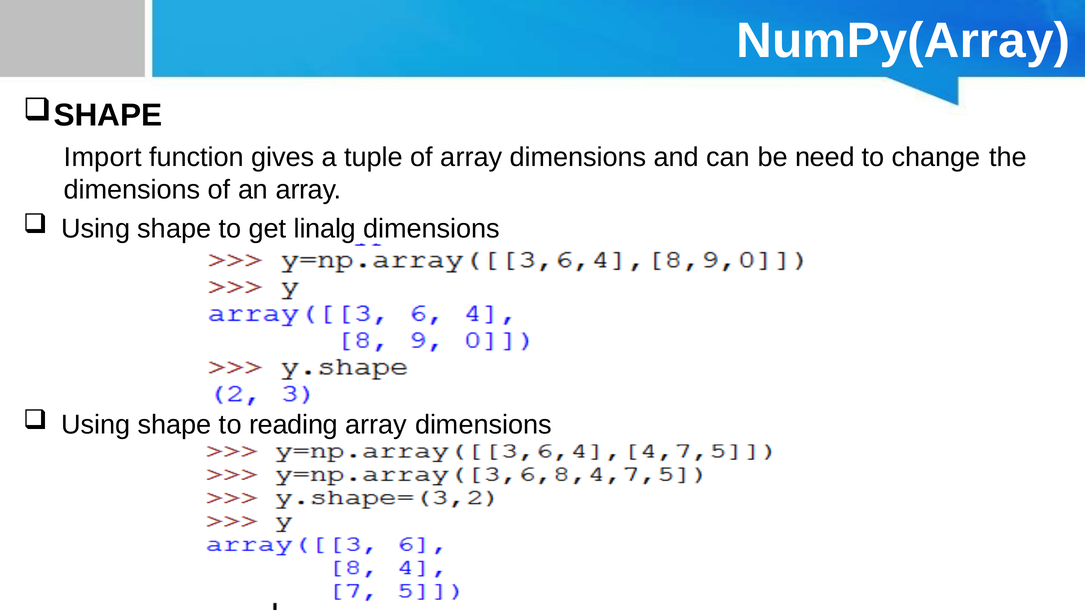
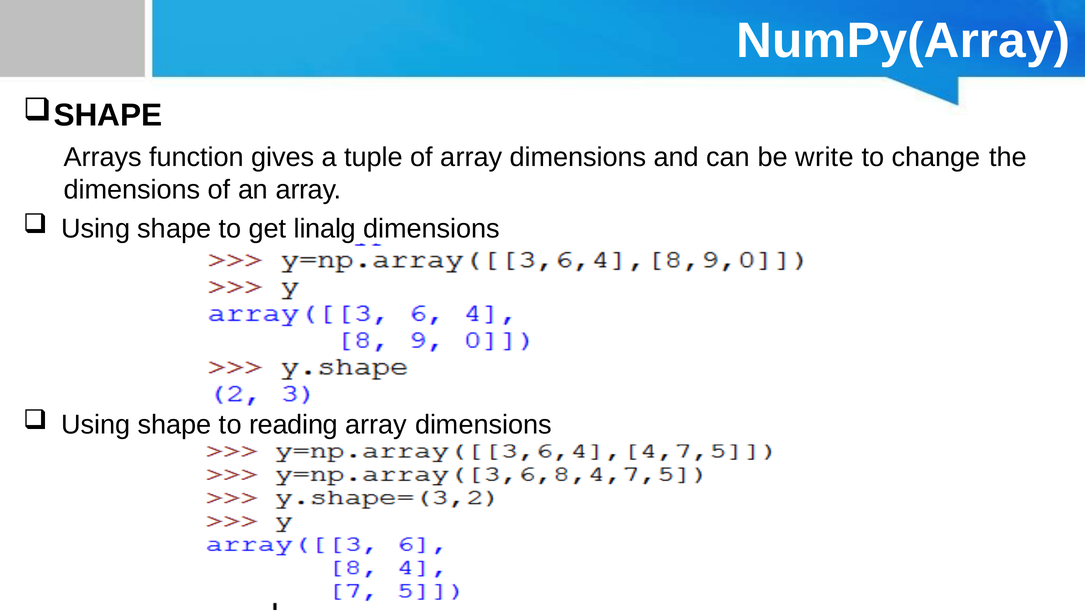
Import: Import -> Arrays
need: need -> write
